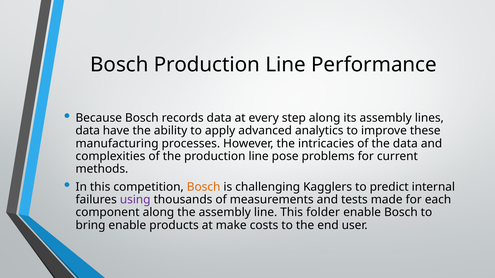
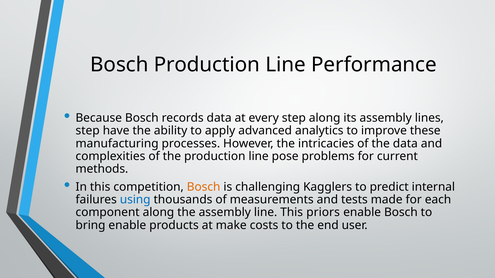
data at (88, 131): data -> step
using colour: purple -> blue
folder: folder -> priors
